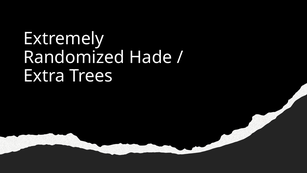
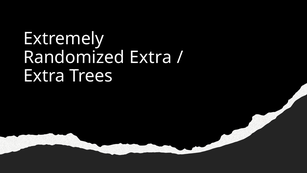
Randomized Hade: Hade -> Extra
